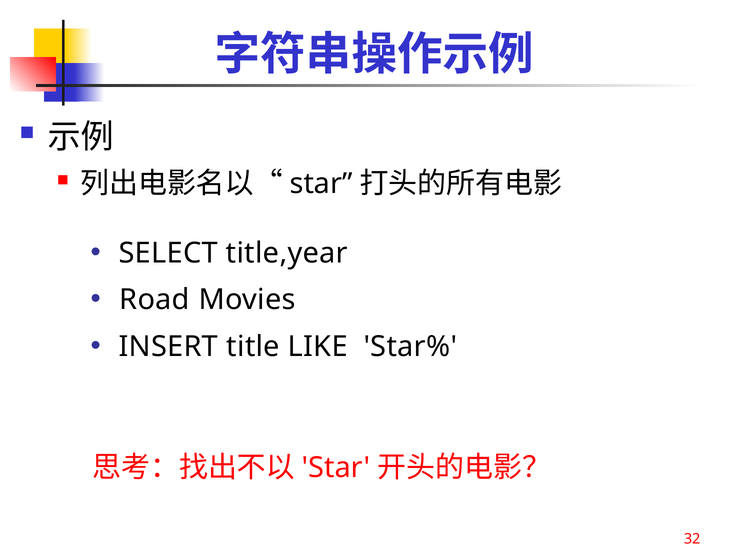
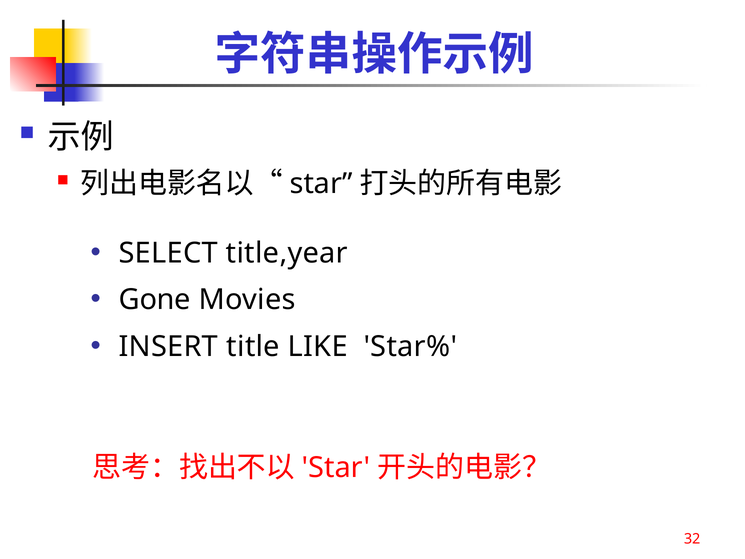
Road: Road -> Gone
